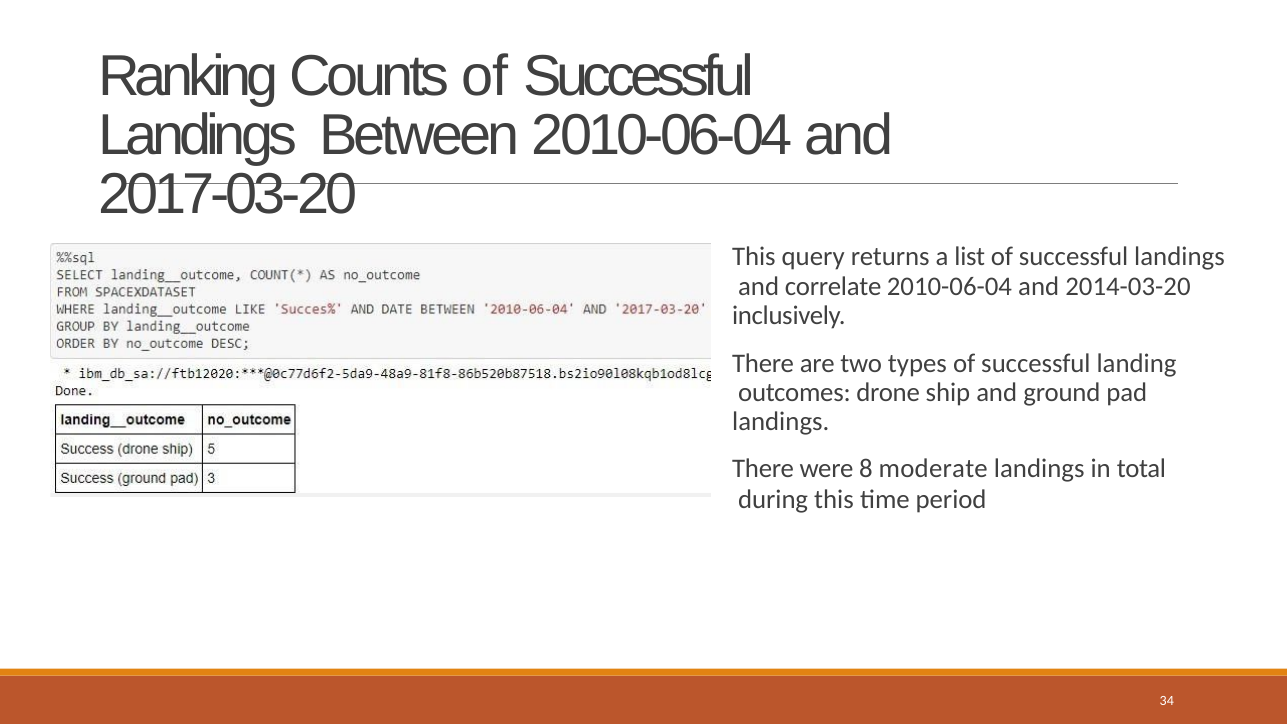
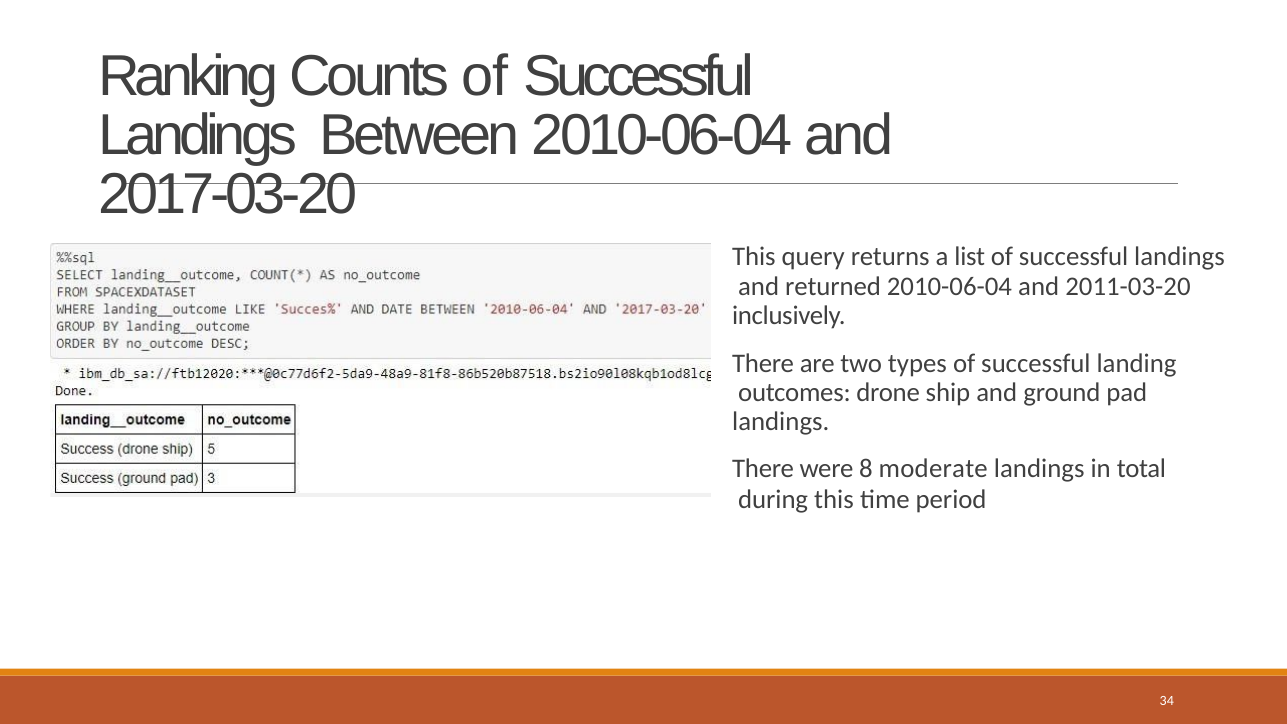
correlate: correlate -> returned
2014-03-20: 2014-03-20 -> 2011-03-20
